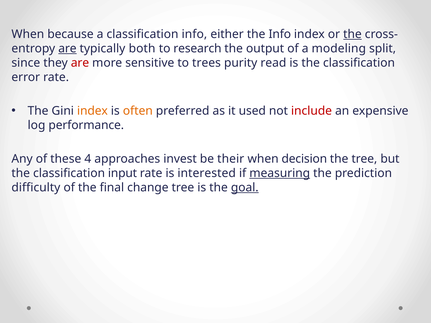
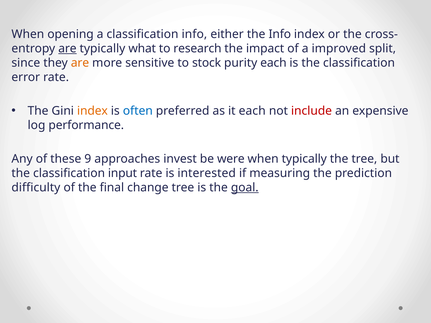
because: because -> opening
the at (352, 34) underline: present -> none
both: both -> what
output: output -> impact
modeling: modeling -> improved
are at (80, 63) colour: red -> orange
trees: trees -> stock
purity read: read -> each
often colour: orange -> blue
it used: used -> each
4: 4 -> 9
their: their -> were
when decision: decision -> typically
measuring underline: present -> none
